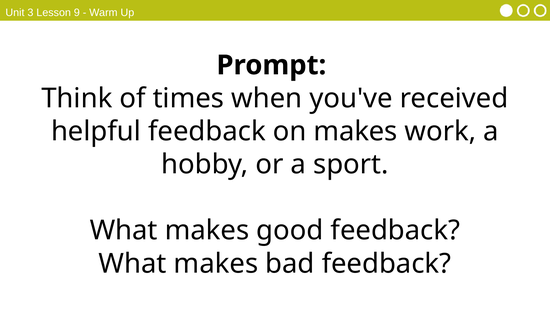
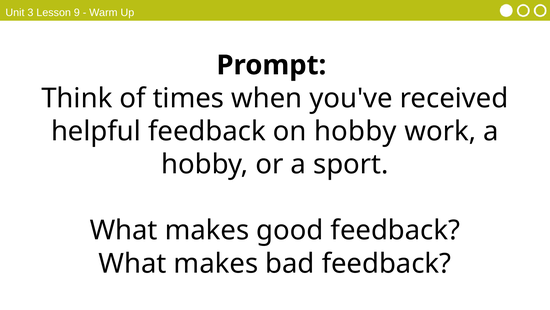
on makes: makes -> hobby
